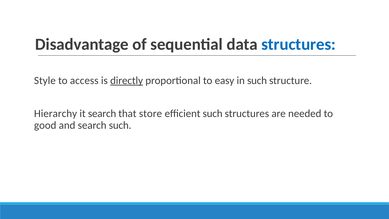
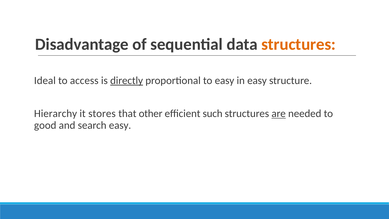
structures at (299, 44) colour: blue -> orange
Style: Style -> Ideal
in such: such -> easy
it search: search -> stores
store: store -> other
are underline: none -> present
search such: such -> easy
